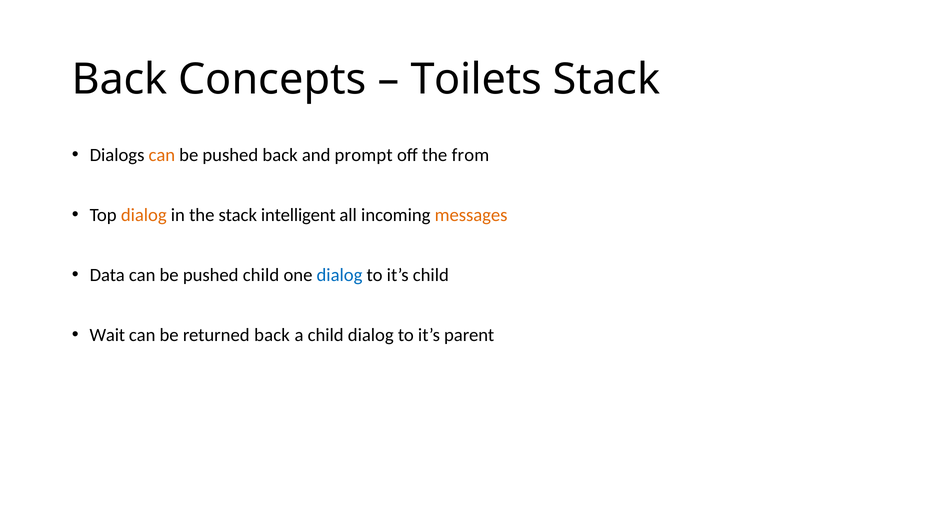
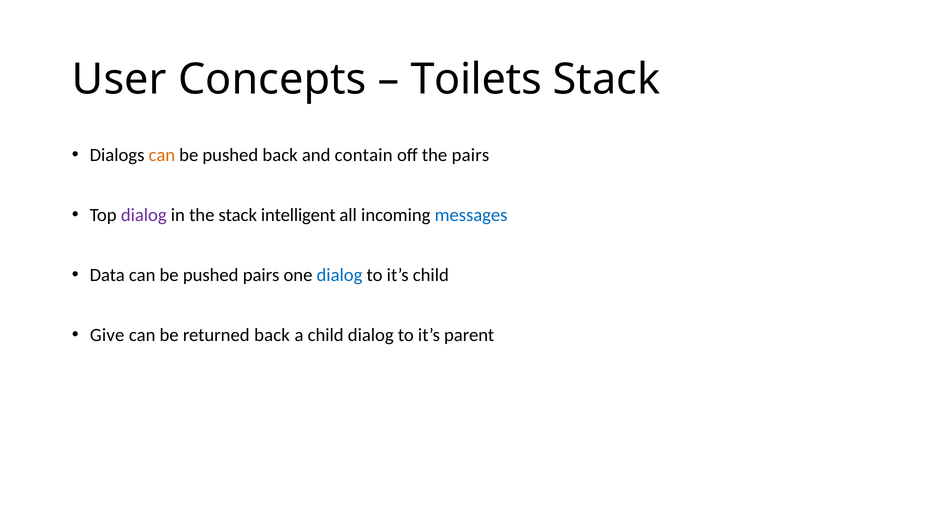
Back at (120, 79): Back -> User
prompt: prompt -> contain
the from: from -> pairs
dialog at (144, 215) colour: orange -> purple
messages colour: orange -> blue
pushed child: child -> pairs
Wait: Wait -> Give
